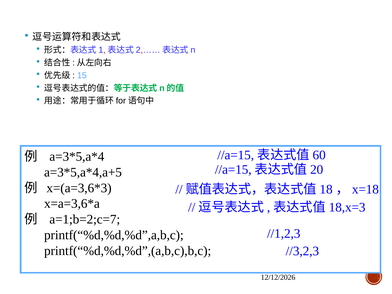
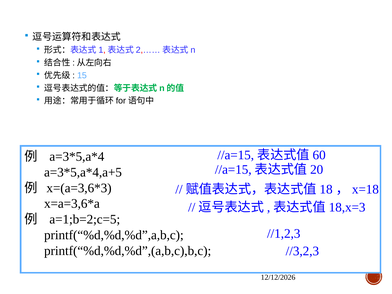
a=1;b=2;c=7: a=1;b=2;c=7 -> a=1;b=2;c=5
